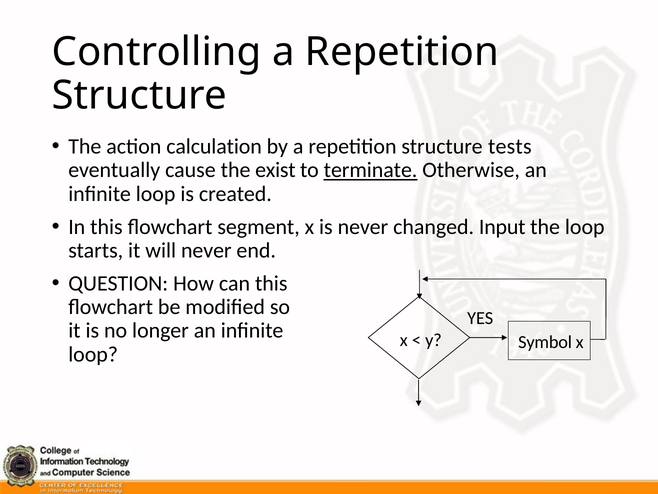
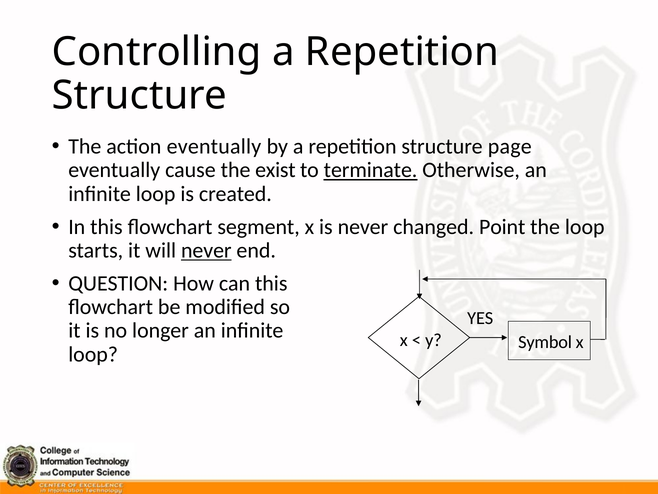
action calculation: calculation -> eventually
tests: tests -> page
Input: Input -> Point
never at (206, 250) underline: none -> present
